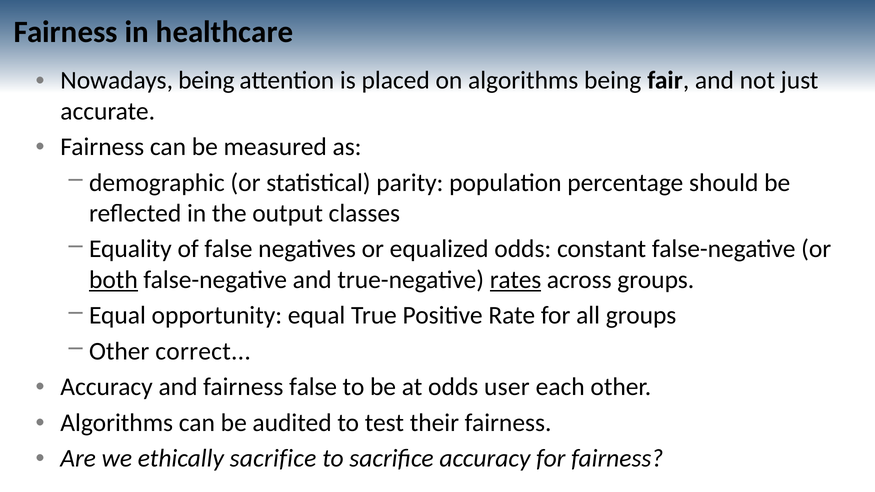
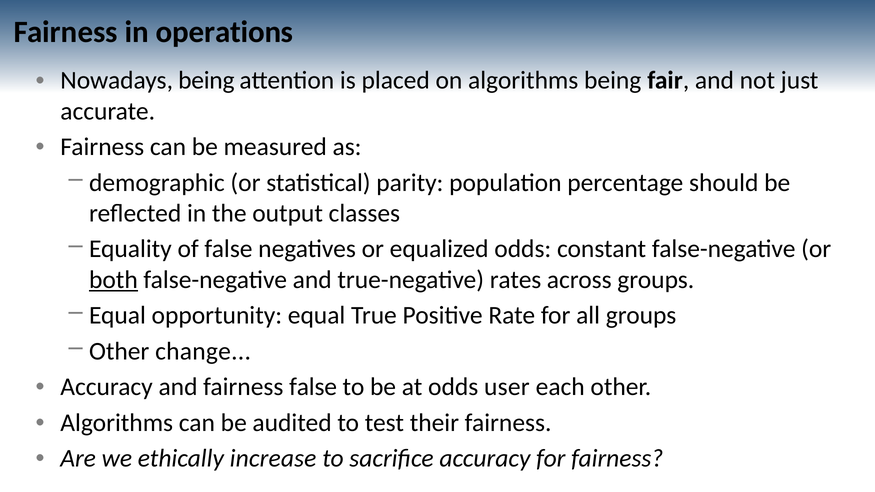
healthcare: healthcare -> operations
rates underline: present -> none
correct: correct -> change
ethically sacrifice: sacrifice -> increase
